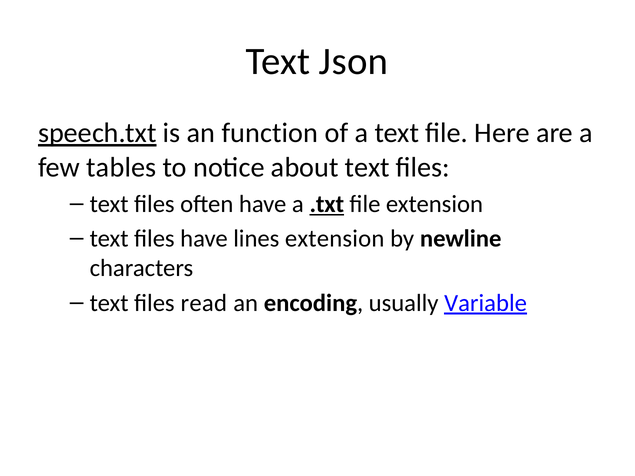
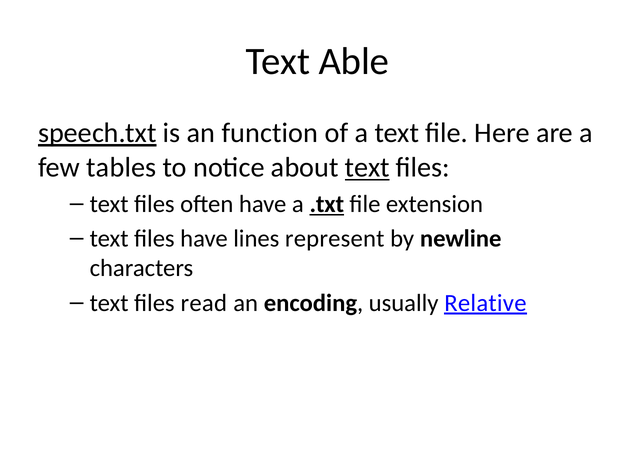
Json: Json -> Able
text at (367, 168) underline: none -> present
lines extension: extension -> represent
Variable: Variable -> Relative
